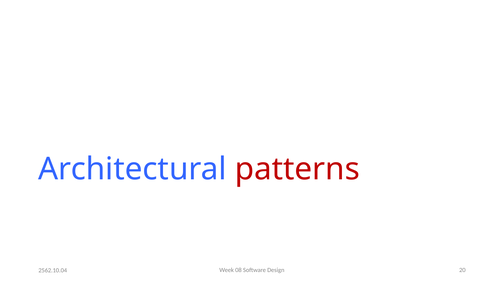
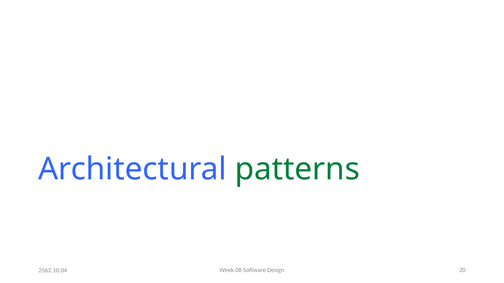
patterns colour: red -> green
